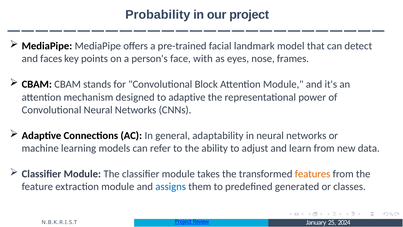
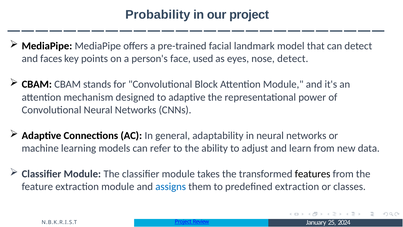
with: with -> used
nose frames: frames -> detect
features colour: orange -> black
predefined generated: generated -> extraction
